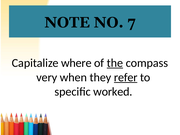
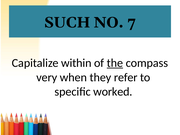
NOTE: NOTE -> SUCH
where: where -> within
refer underline: present -> none
